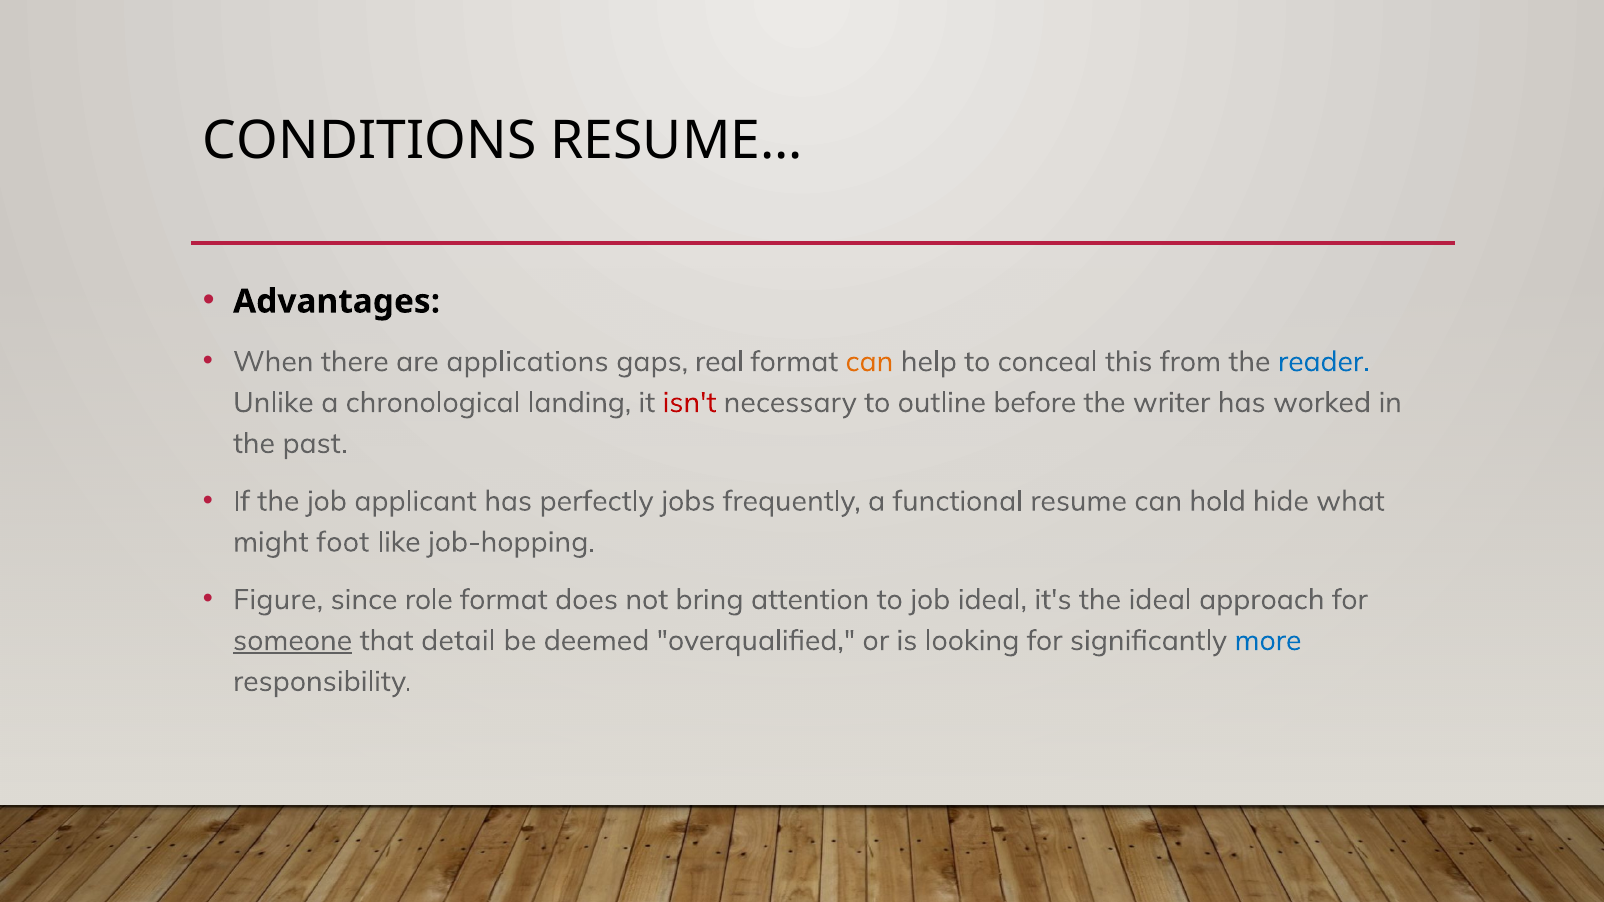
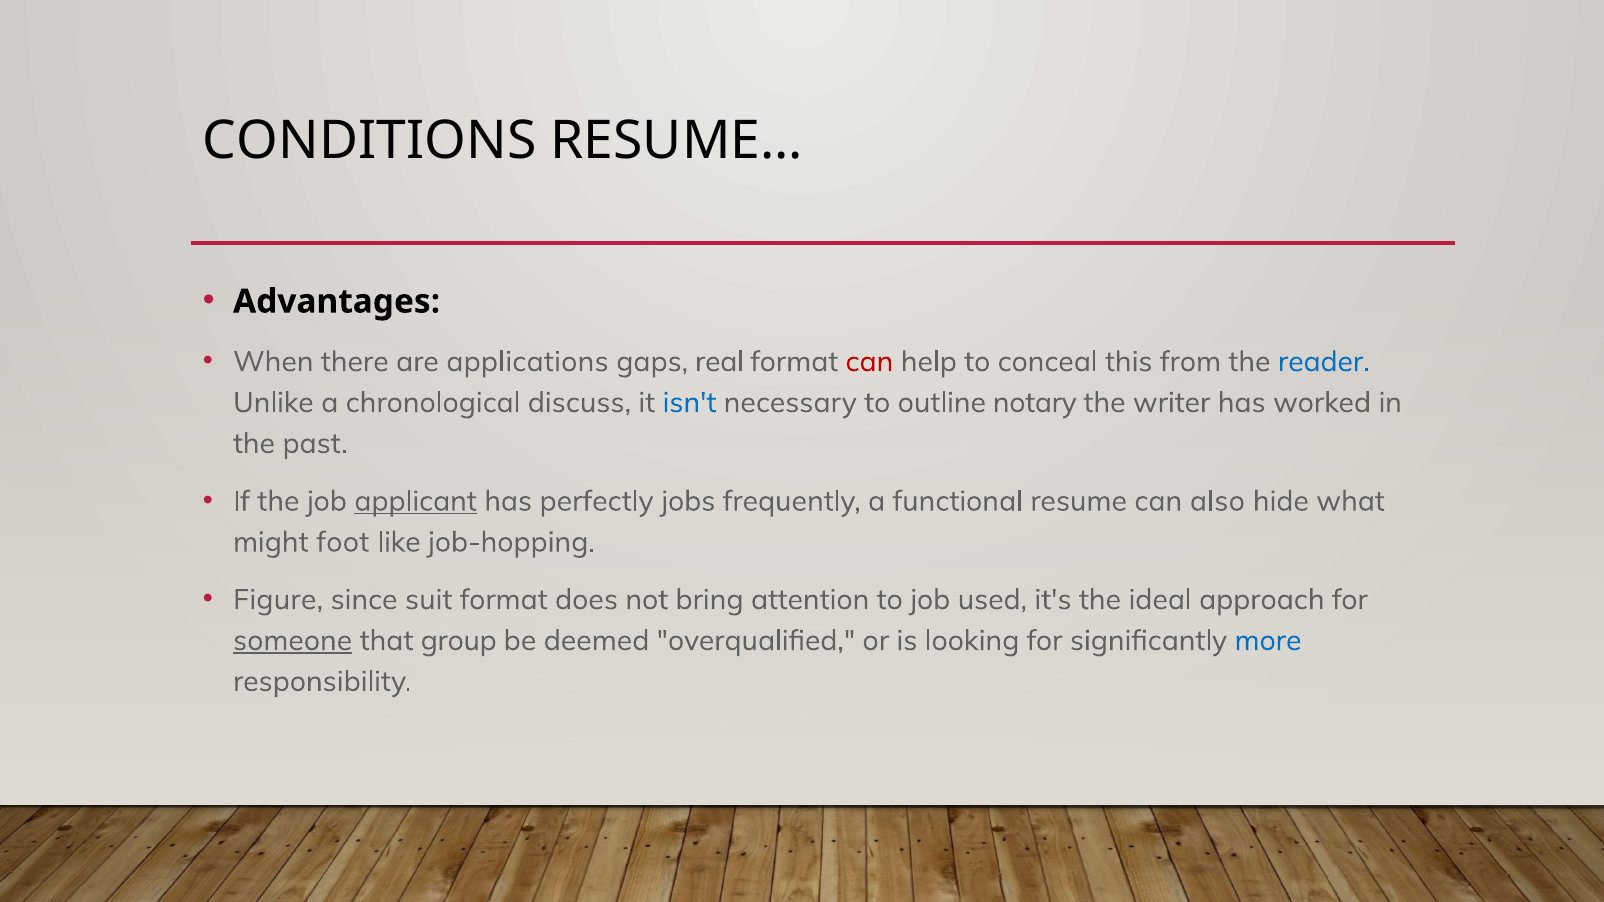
can at (869, 362) colour: orange -> red
landing: landing -> discuss
isn't colour: red -> blue
before: before -> notary
applicant underline: none -> present
hold: hold -> also
role: role -> suit
job ideal: ideal -> used
detail: detail -> group
